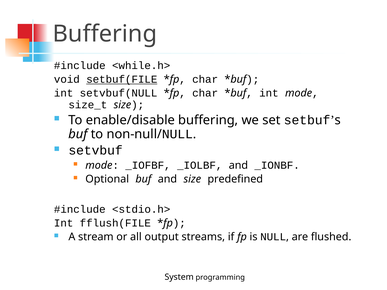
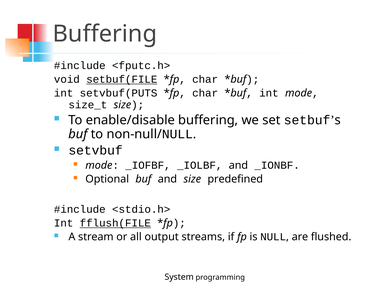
<while.h>: <while.h> -> <fputc.h>
setvbuf(NULL: setvbuf(NULL -> setvbuf(PUTS
fflush(FILE underline: none -> present
